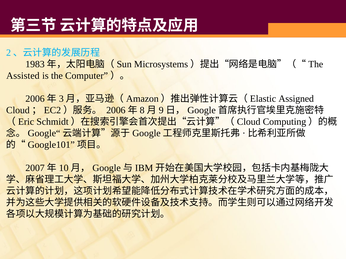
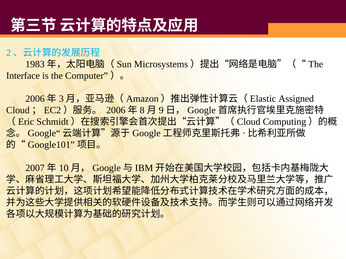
Assisted: Assisted -> Interface
